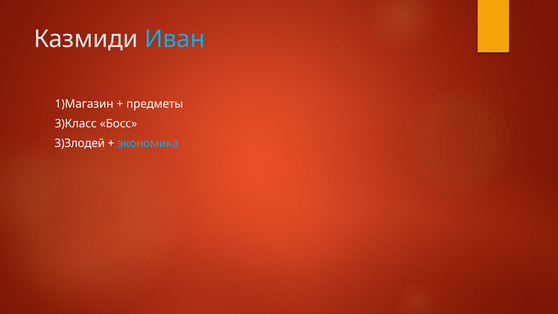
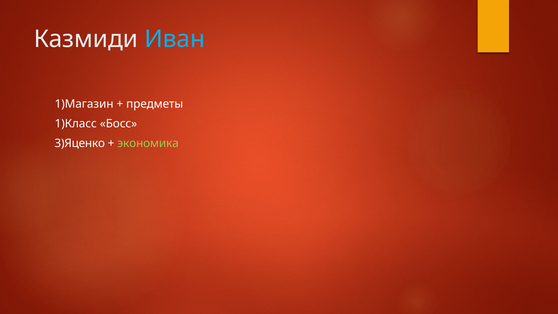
3)Класс: 3)Класс -> 1)Класс
3)Злодей: 3)Злодей -> 3)Яценко
экономика colour: light blue -> light green
